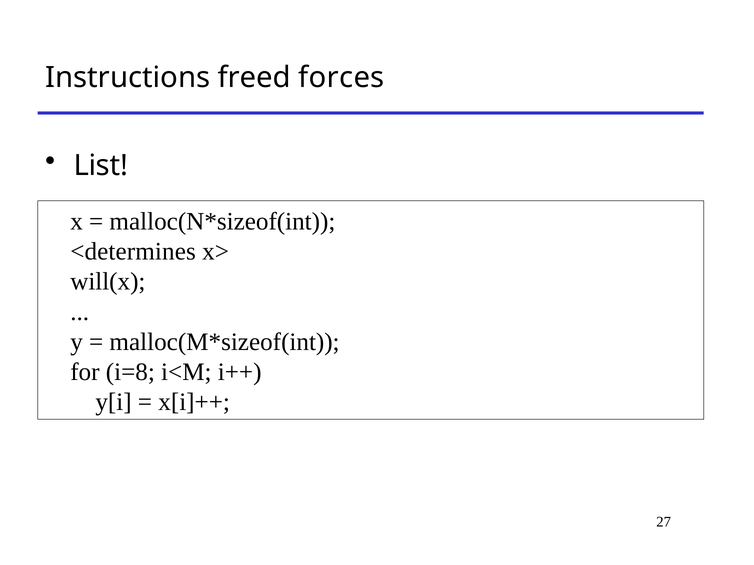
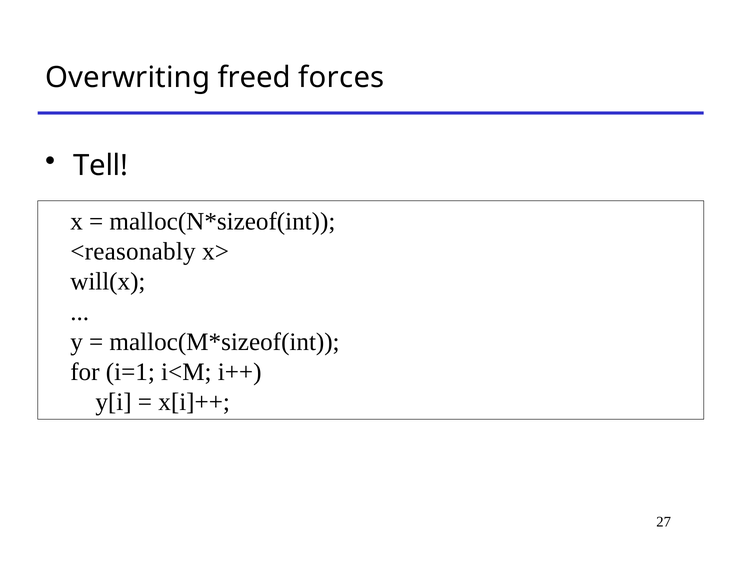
Instructions: Instructions -> Overwriting
List: List -> Tell
<determines: <determines -> <reasonably
i=8: i=8 -> i=1
